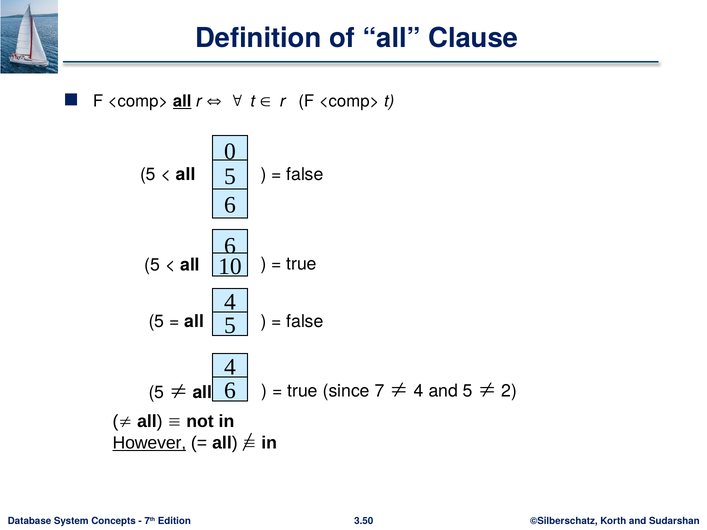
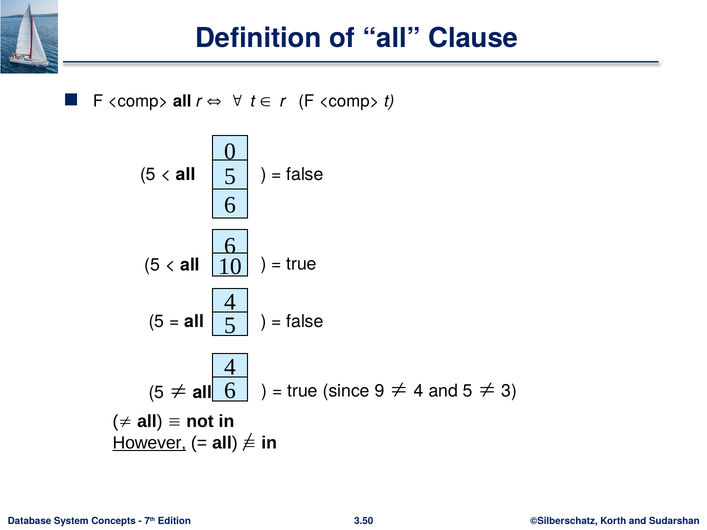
all at (182, 101) underline: present -> none
7: 7 -> 9
2: 2 -> 3
